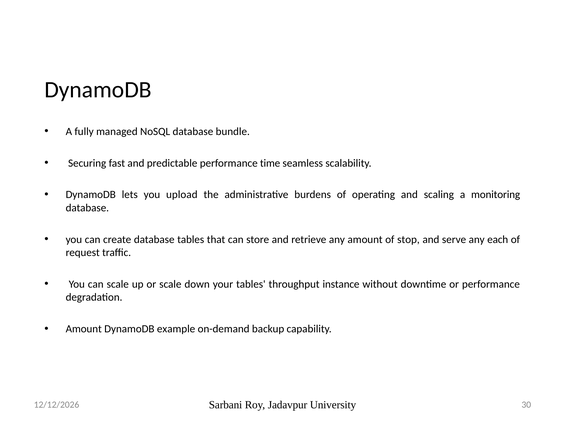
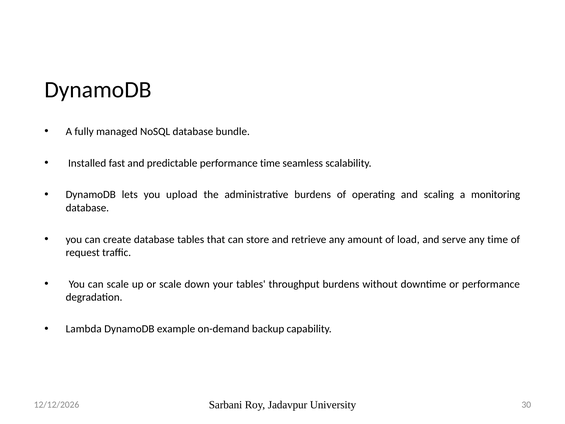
Securing: Securing -> Installed
stop: stop -> load
any each: each -> time
throughput instance: instance -> burdens
Amount at (84, 329): Amount -> Lambda
